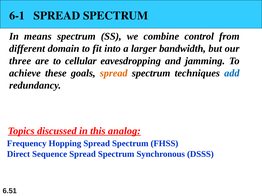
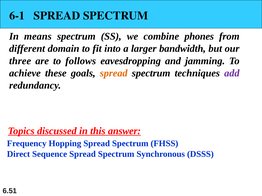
control: control -> phones
cellular: cellular -> follows
add colour: blue -> purple
analog: analog -> answer
